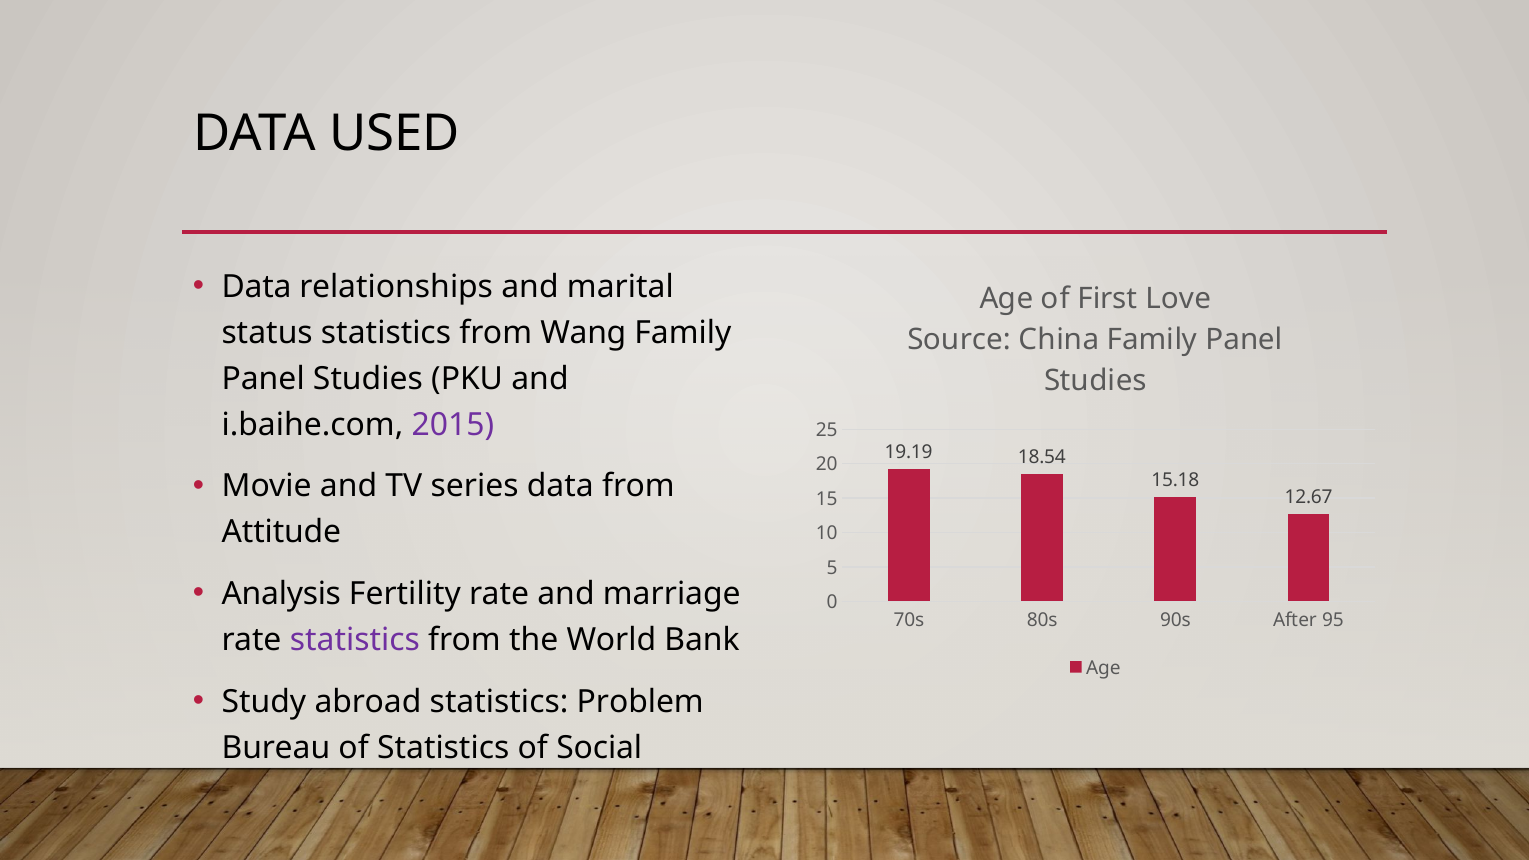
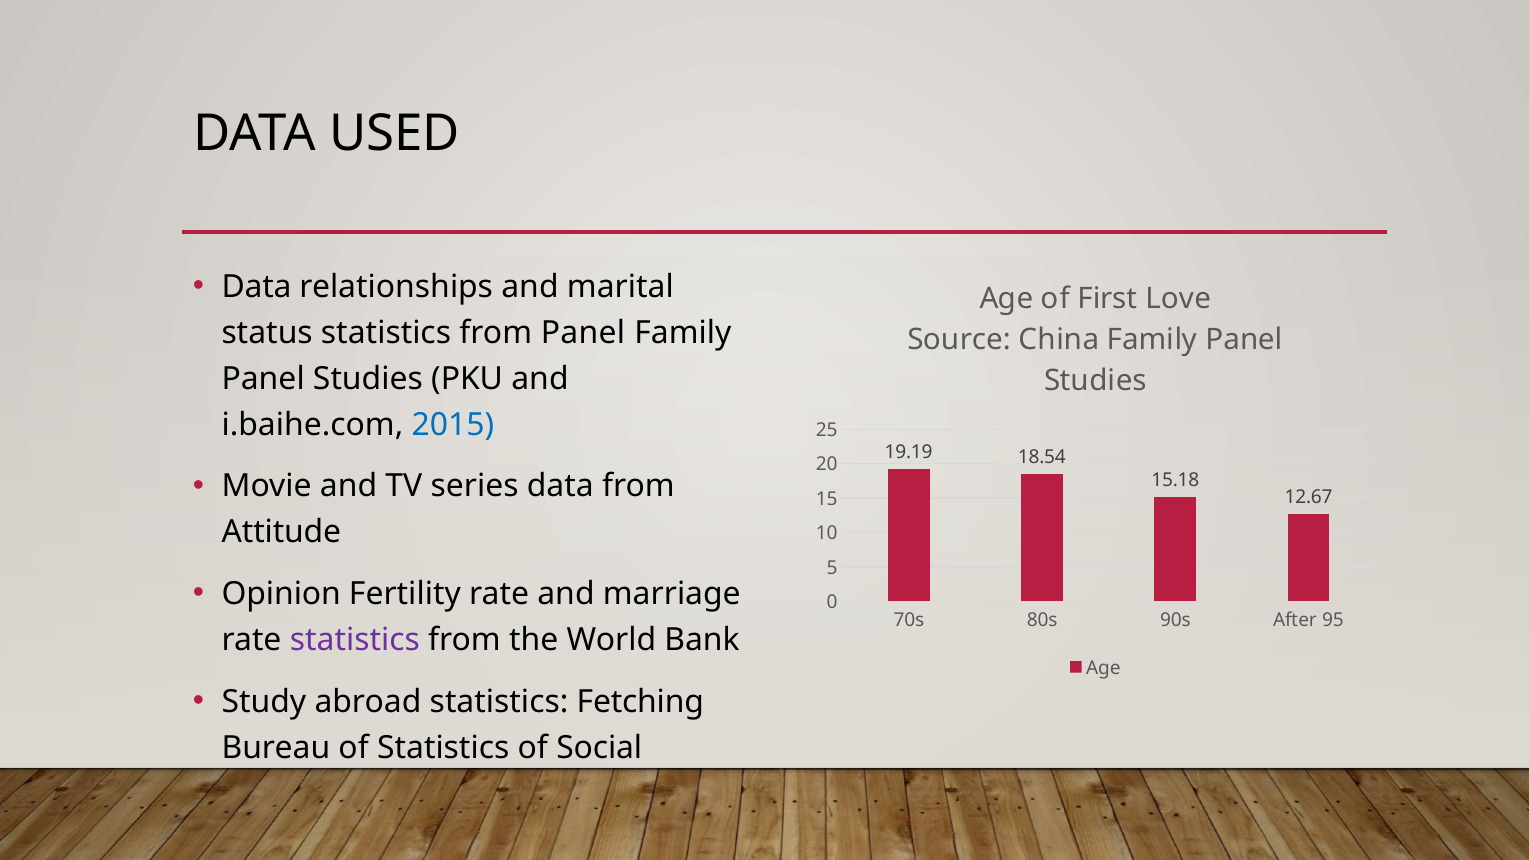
from Wang: Wang -> Panel
2015 colour: purple -> blue
Analysis: Analysis -> Opinion
Problem: Problem -> Fetching
